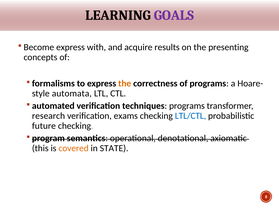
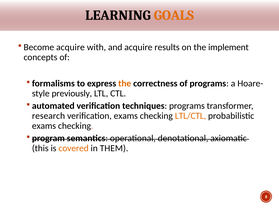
GOALS colour: purple -> orange
express at (71, 47): express -> acquire
presenting: presenting -> implement
automata: automata -> previously
LTL/CTL colour: blue -> orange
future at (44, 126): future -> exams
STATE: STATE -> THEM
